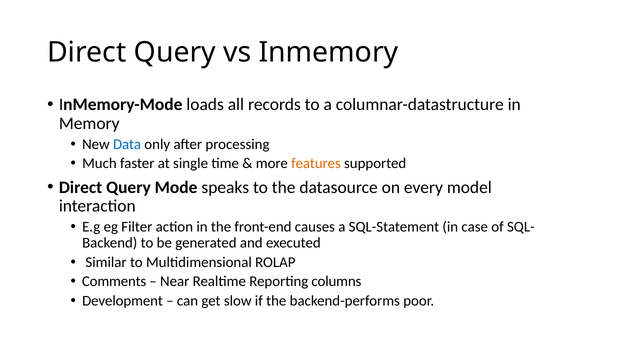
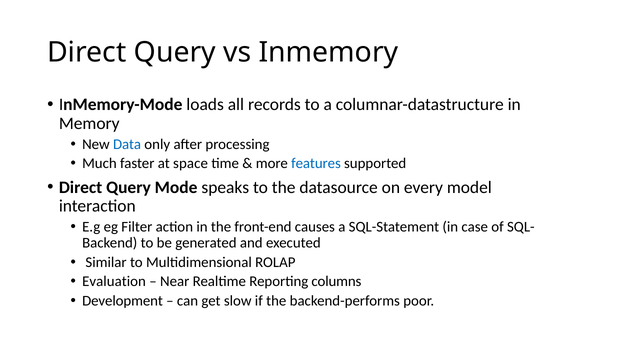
single: single -> space
features colour: orange -> blue
Comments: Comments -> Evaluation
